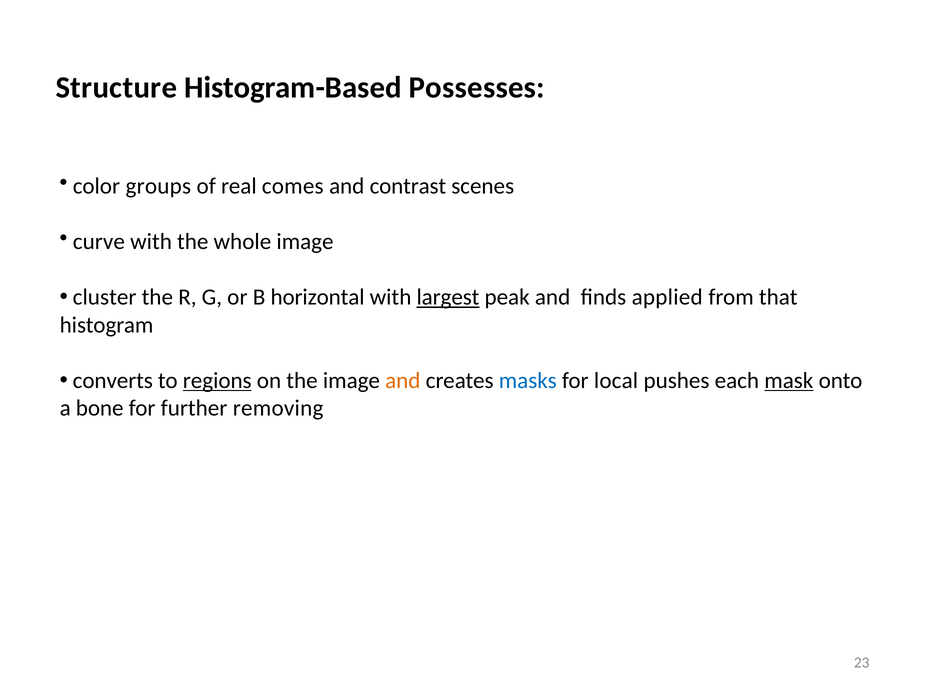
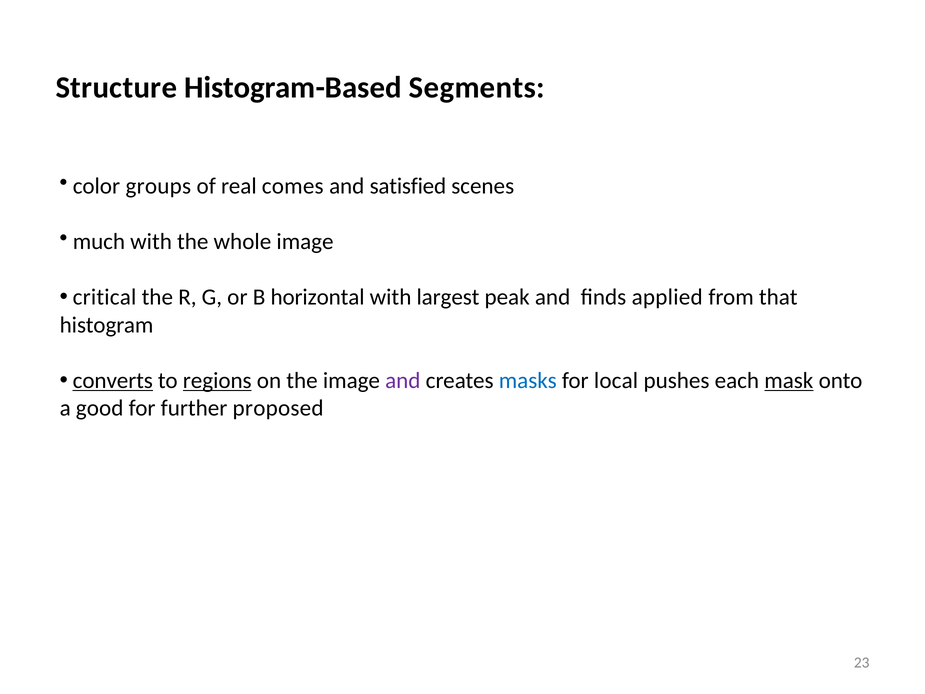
Possesses: Possesses -> Segments
contrast: contrast -> satisfied
curve: curve -> much
cluster: cluster -> critical
largest underline: present -> none
converts underline: none -> present
and at (403, 380) colour: orange -> purple
bone: bone -> good
removing: removing -> proposed
